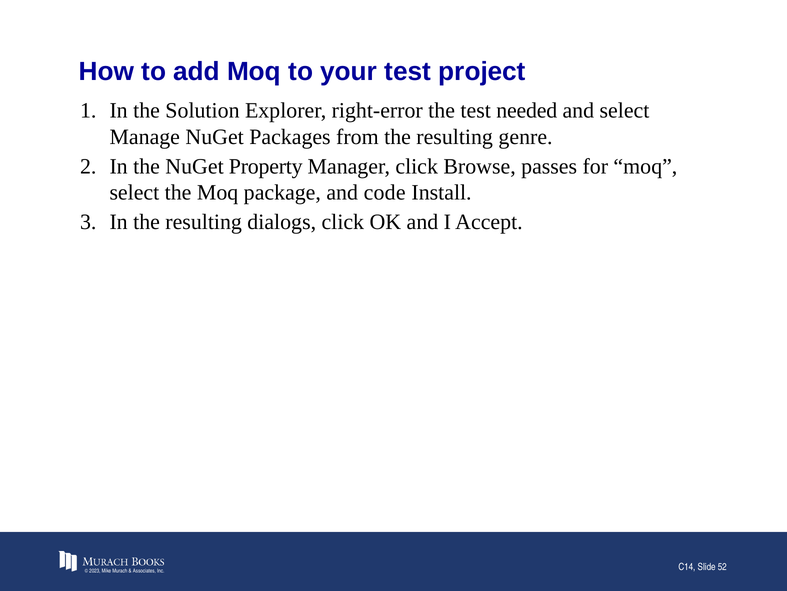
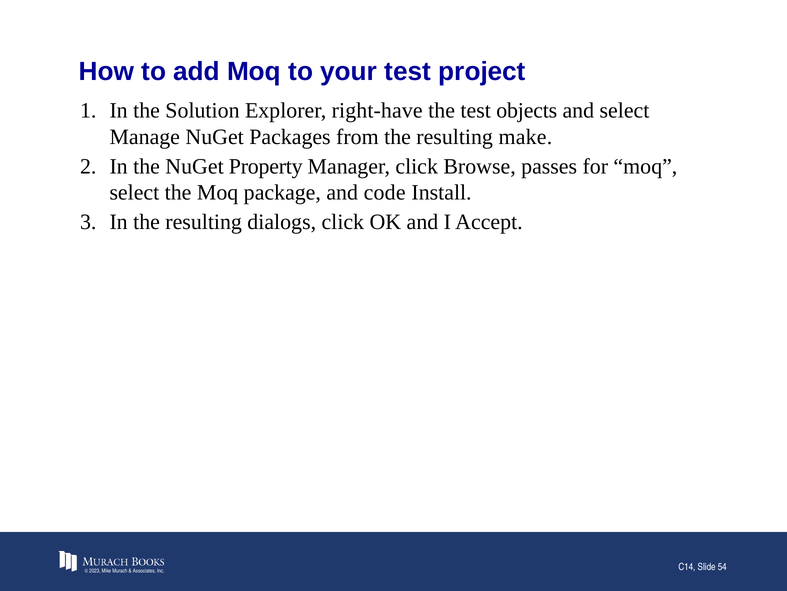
right-error: right-error -> right-have
needed: needed -> objects
genre: genre -> make
52: 52 -> 54
